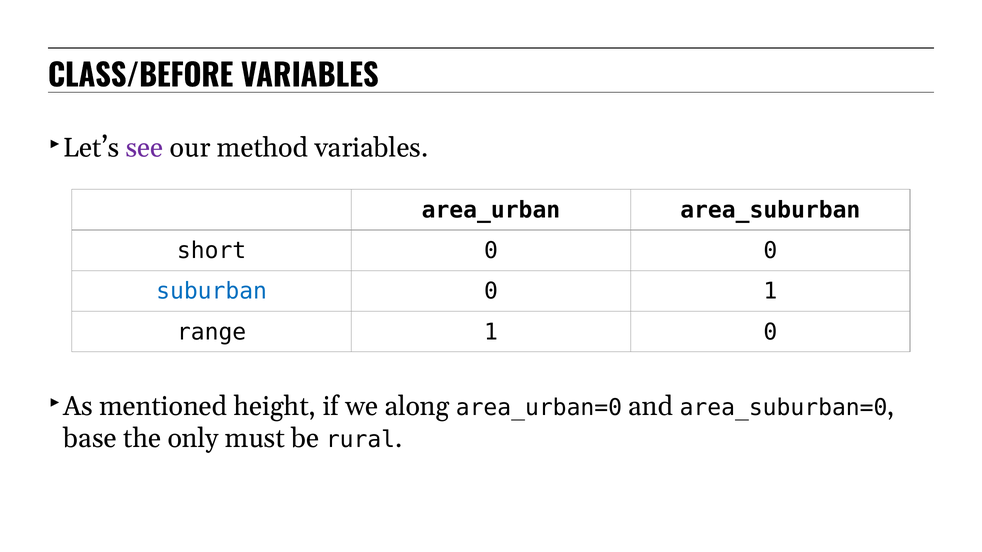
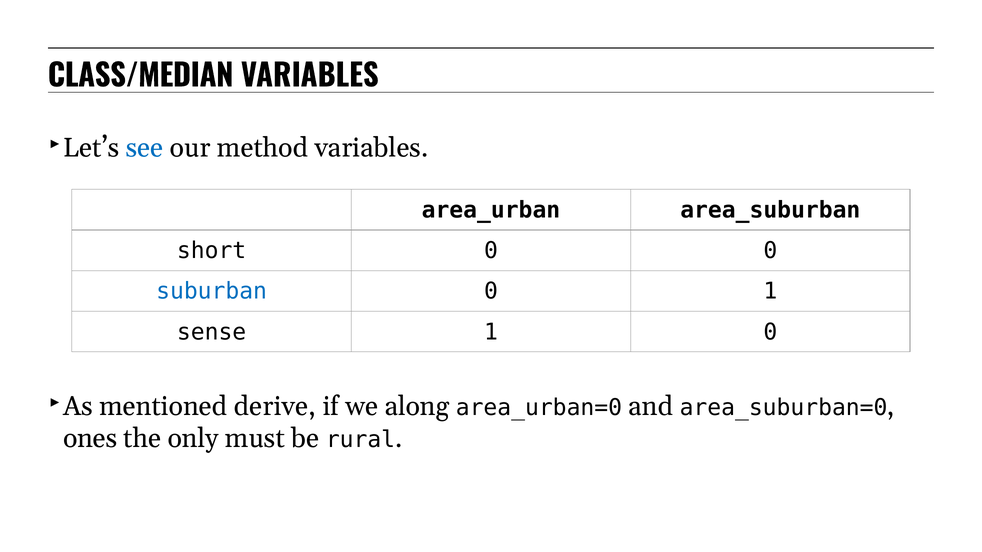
CLASS/BEFORE: CLASS/BEFORE -> CLASS/MEDIAN
see colour: purple -> blue
range: range -> sense
height: height -> derive
base: base -> ones
